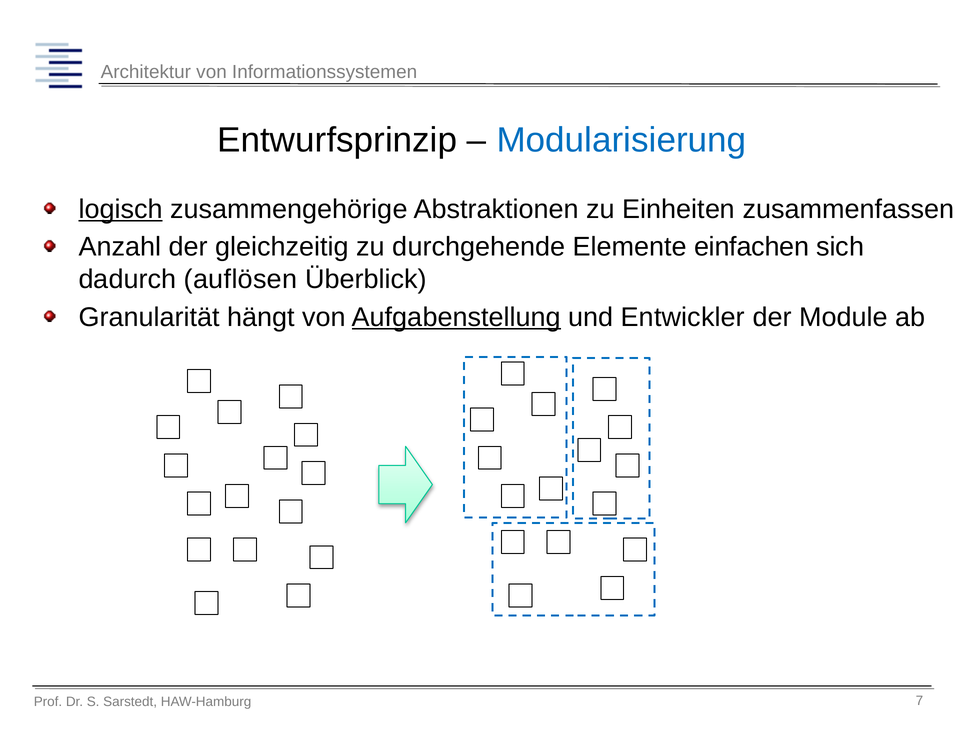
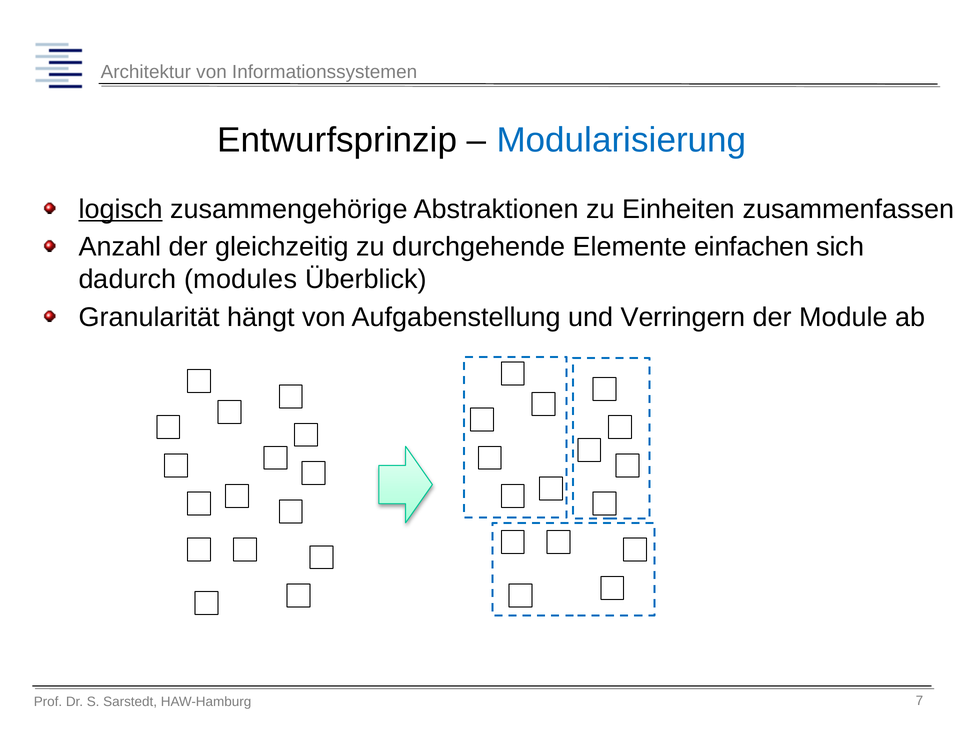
auflösen: auflösen -> modules
Aufgabenstellung underline: present -> none
Entwickler: Entwickler -> Verringern
